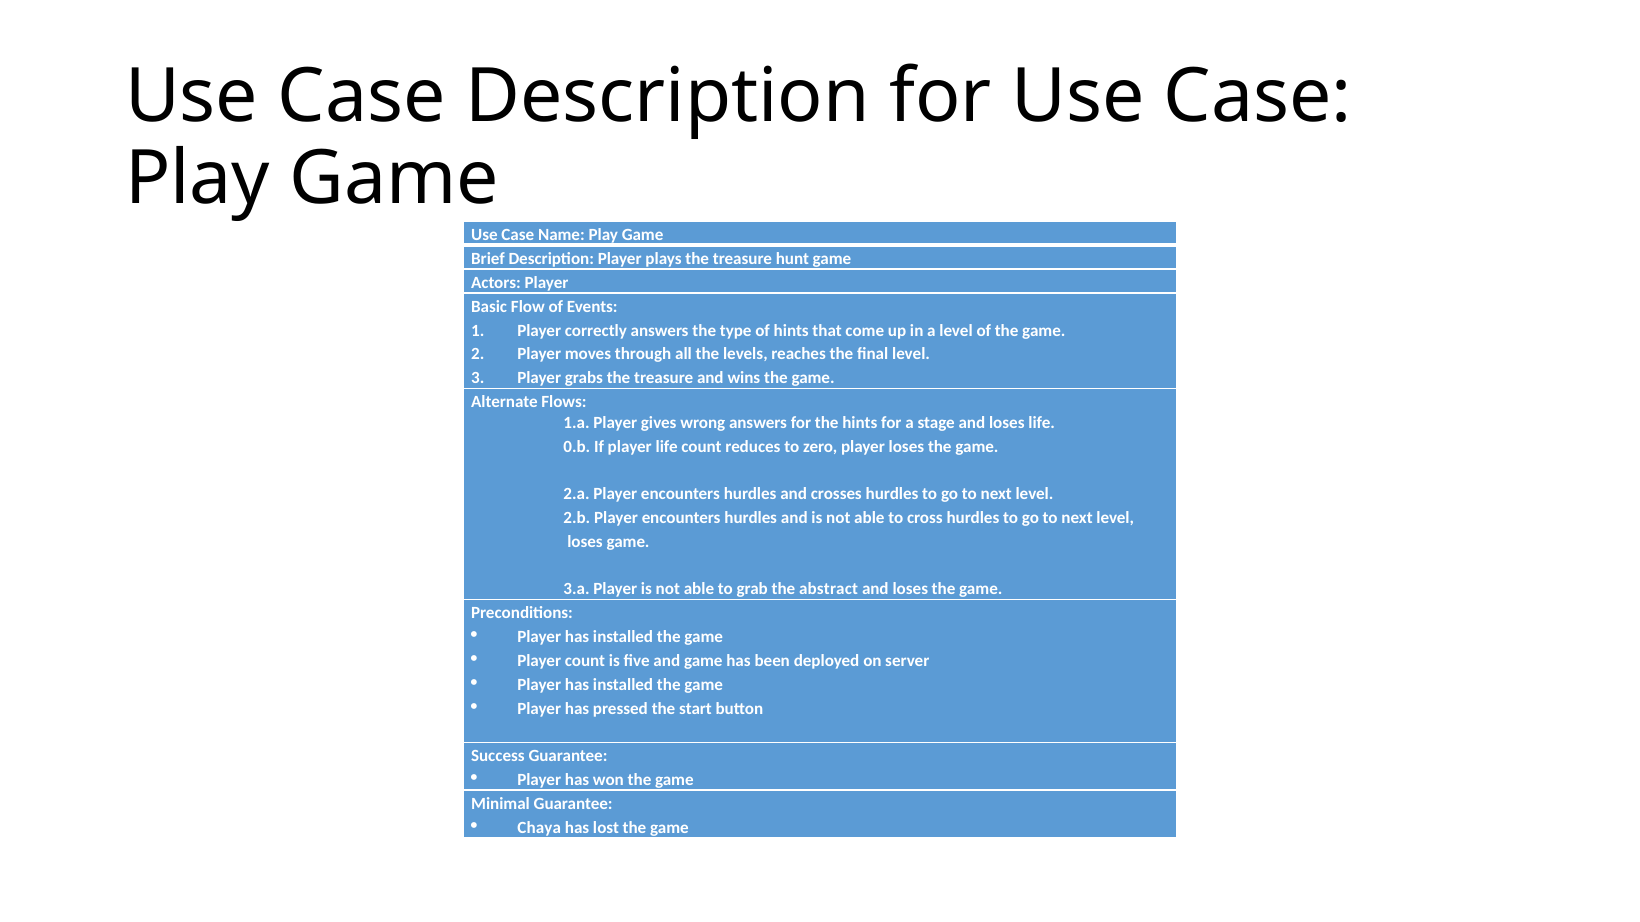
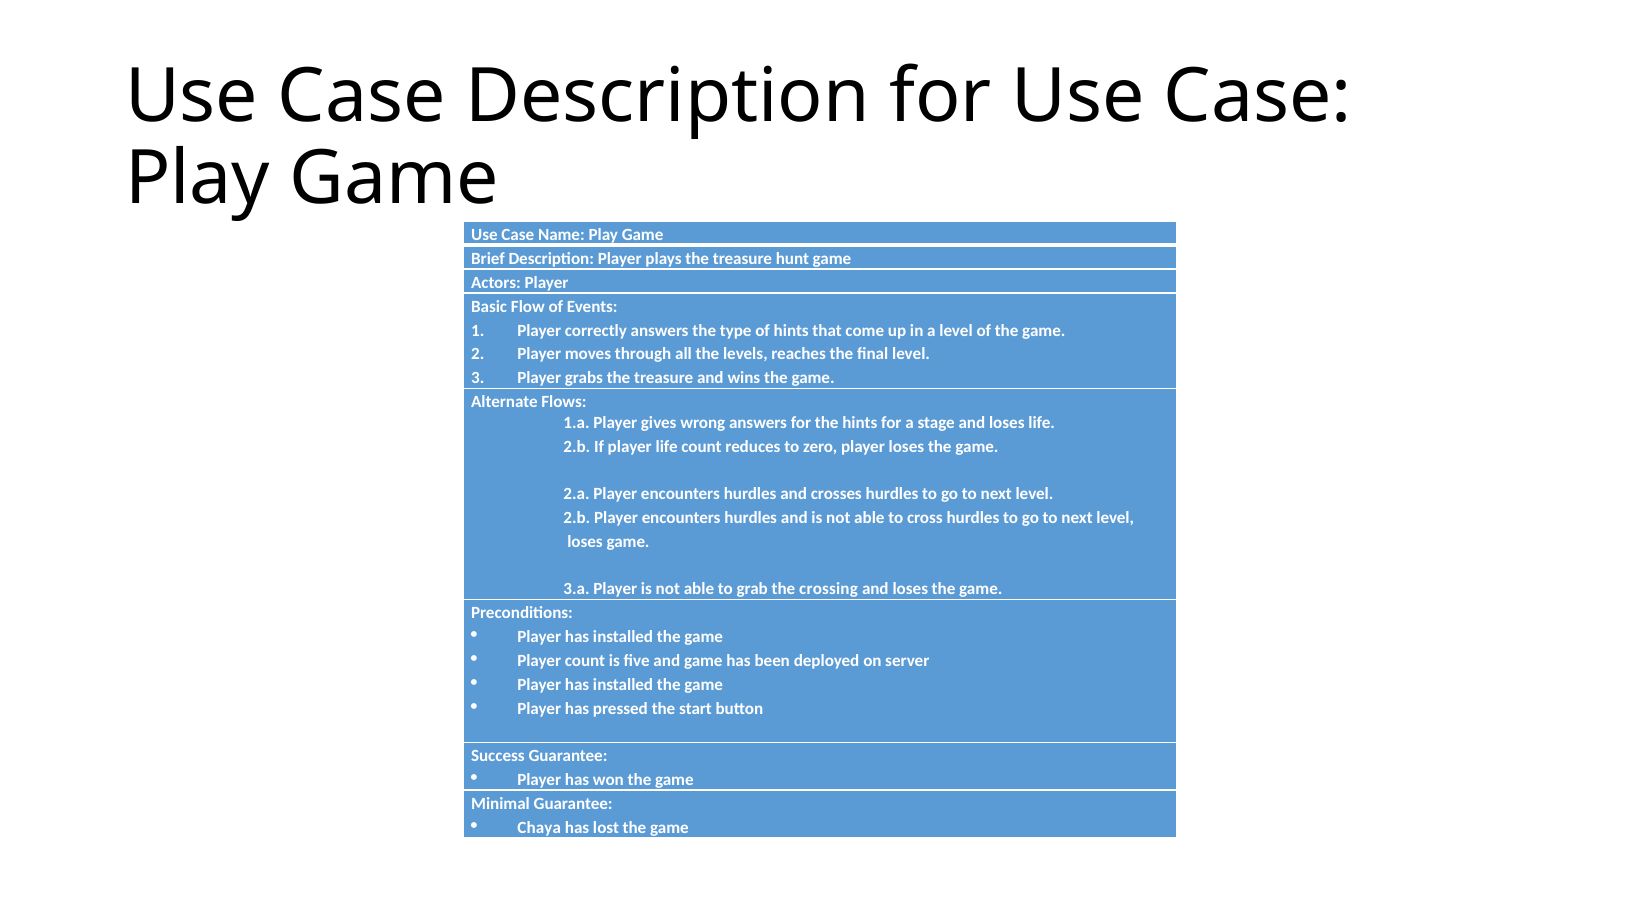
0.b at (577, 447): 0.b -> 2.b
abstract: abstract -> crossing
